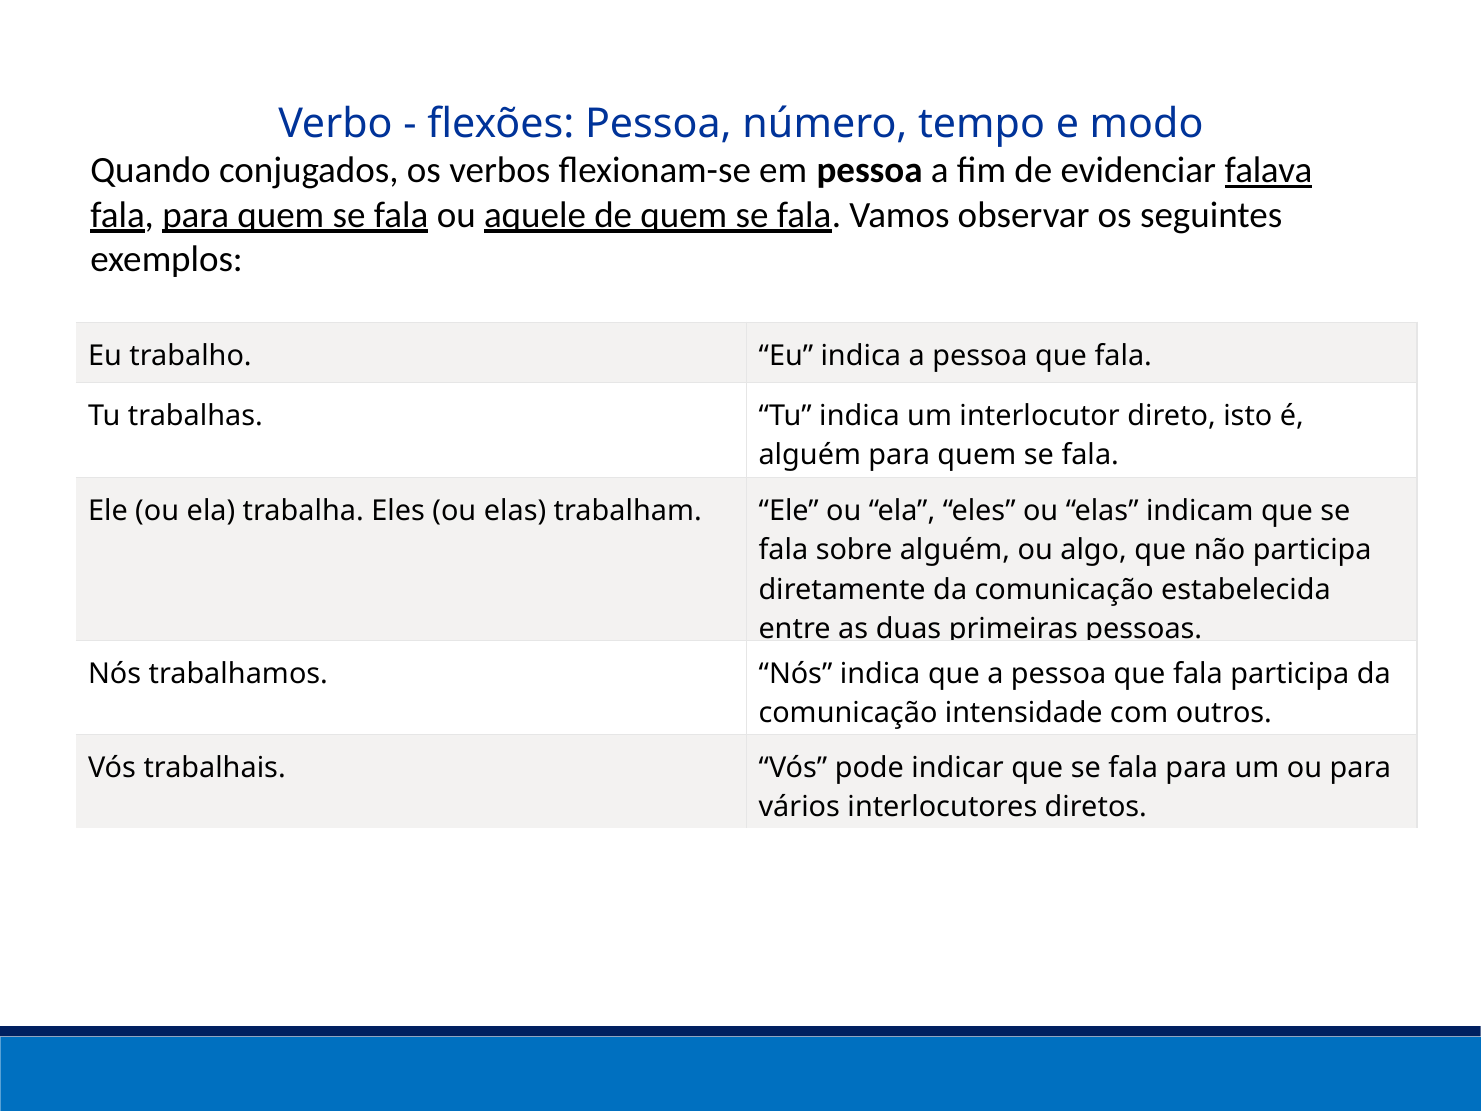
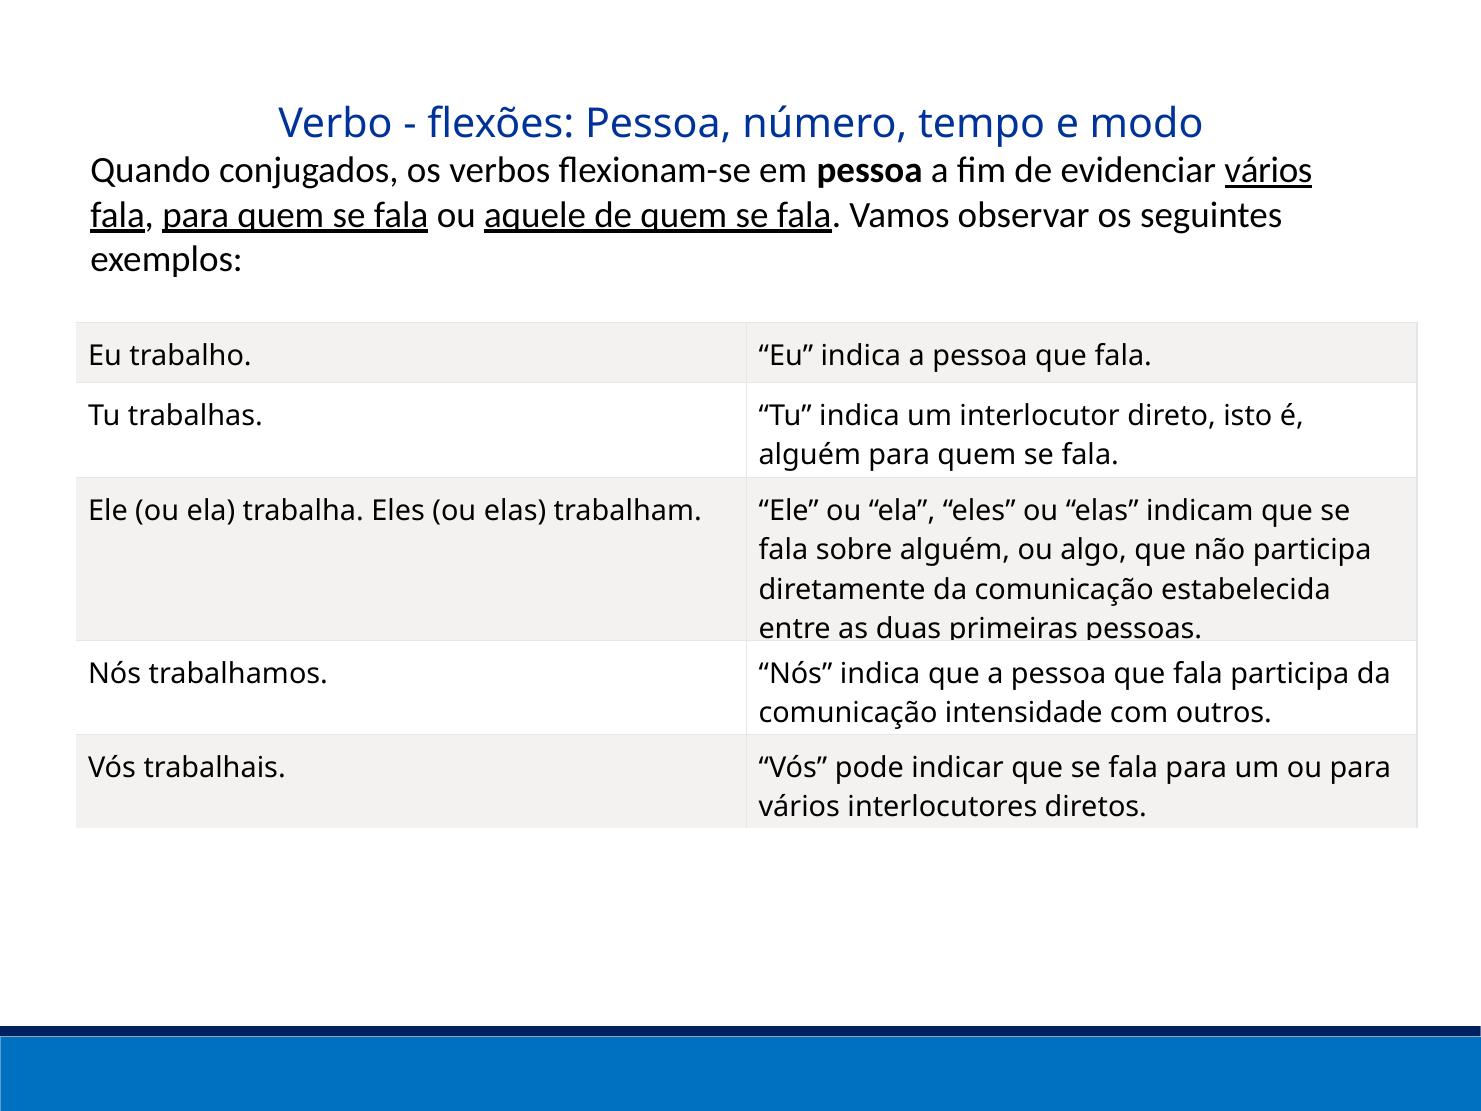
evidenciar falava: falava -> vários
